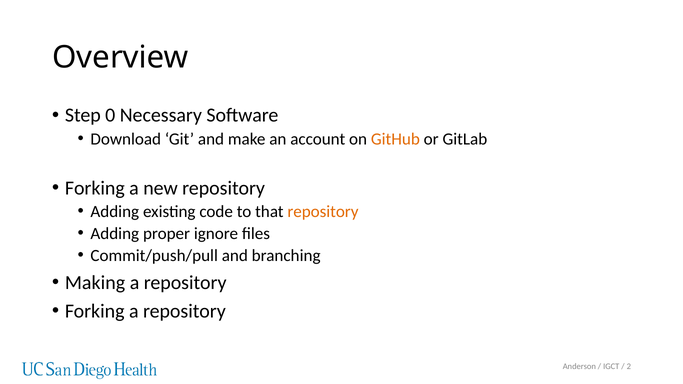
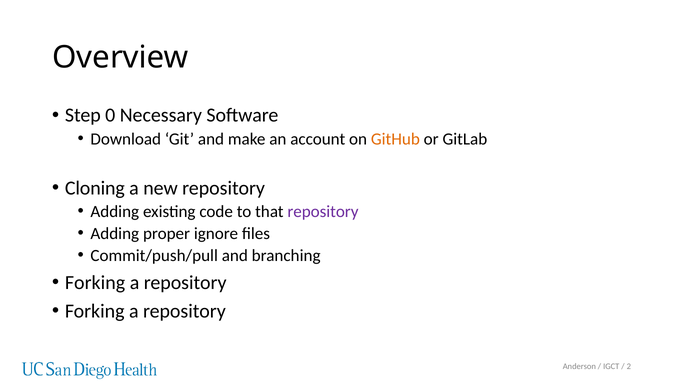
Forking at (95, 188): Forking -> Cloning
repository at (323, 212) colour: orange -> purple
Making at (95, 283): Making -> Forking
